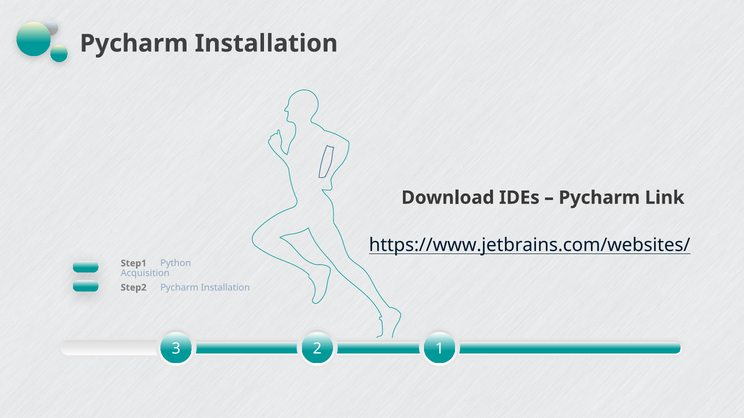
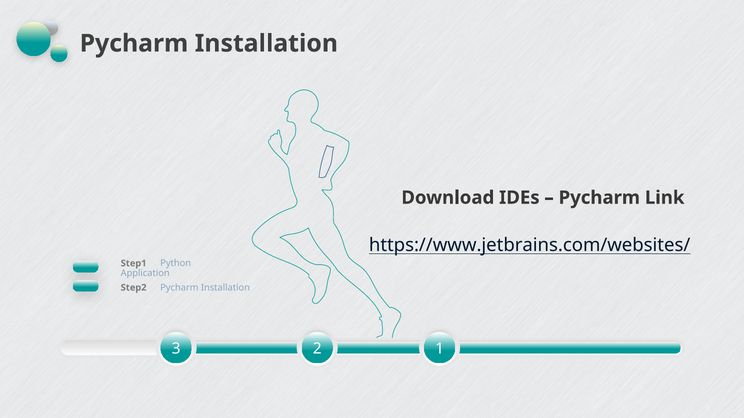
Acquisition: Acquisition -> Application
